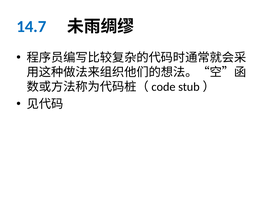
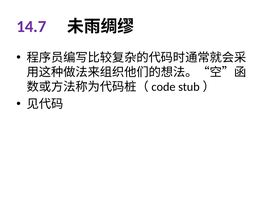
14.7 colour: blue -> purple
